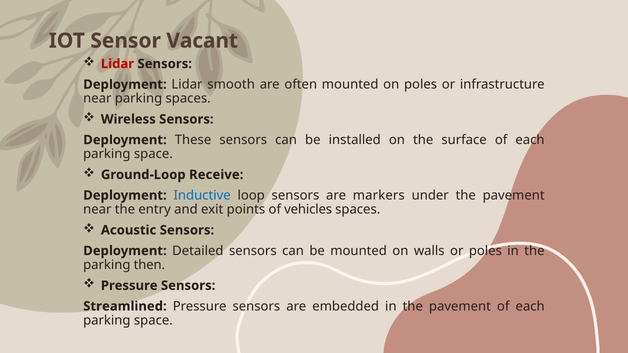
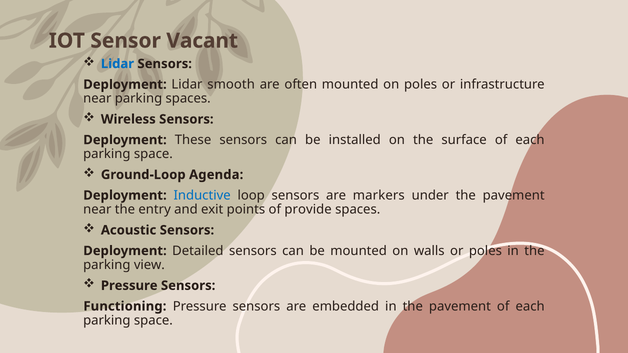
Lidar at (117, 64) colour: red -> blue
Receive: Receive -> Agenda
vehicles: vehicles -> provide
then: then -> view
Streamlined: Streamlined -> Functioning
